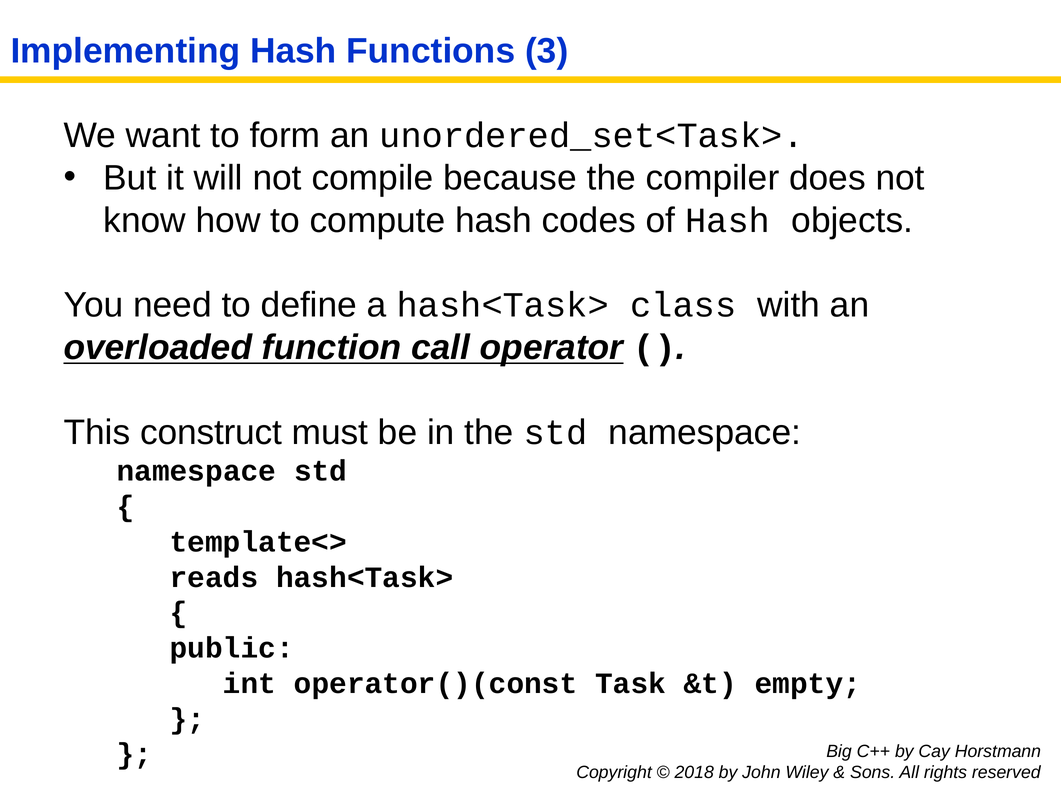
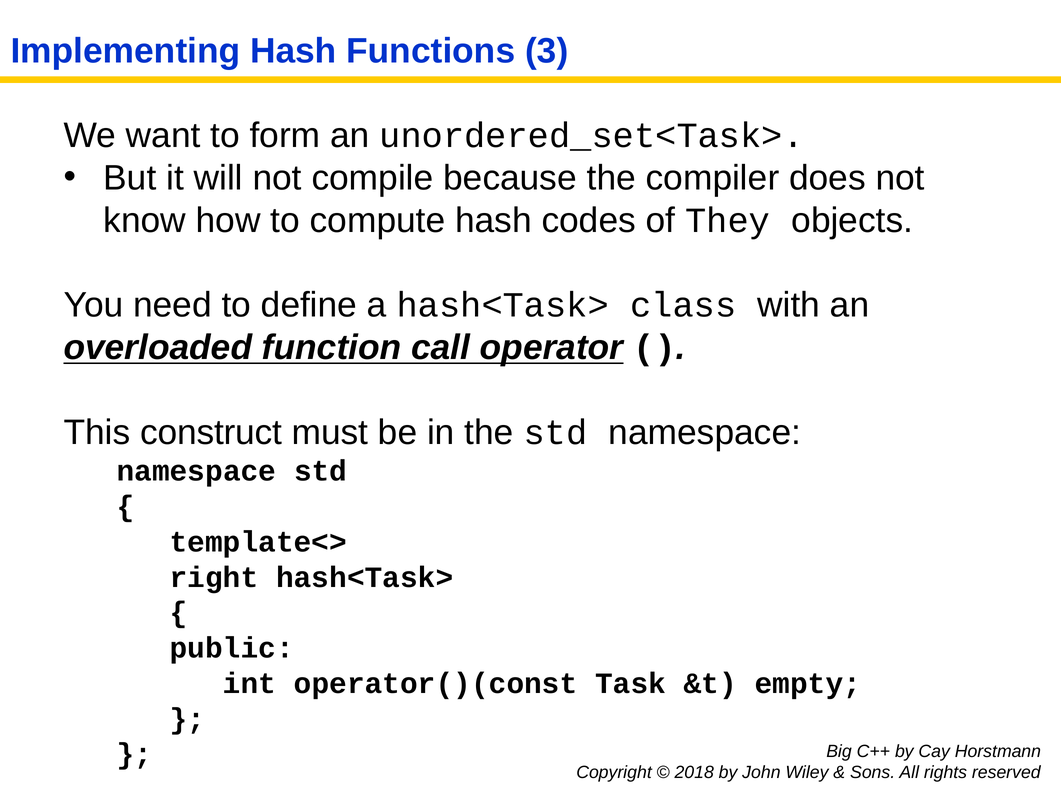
of Hash: Hash -> They
reads: reads -> right
